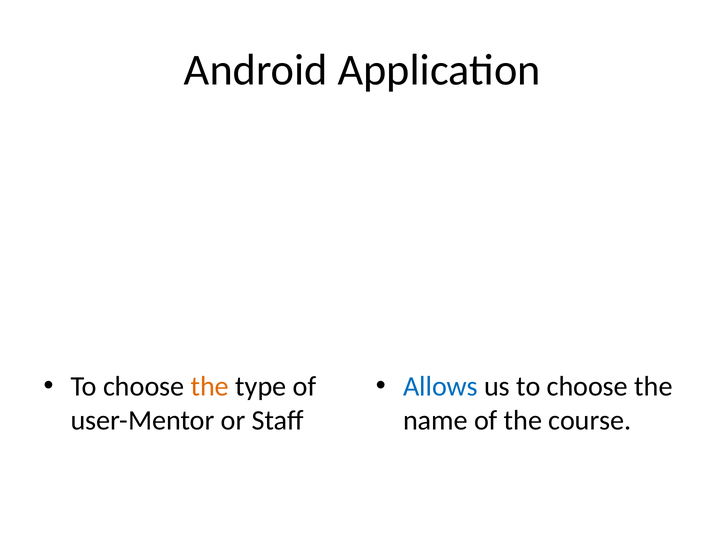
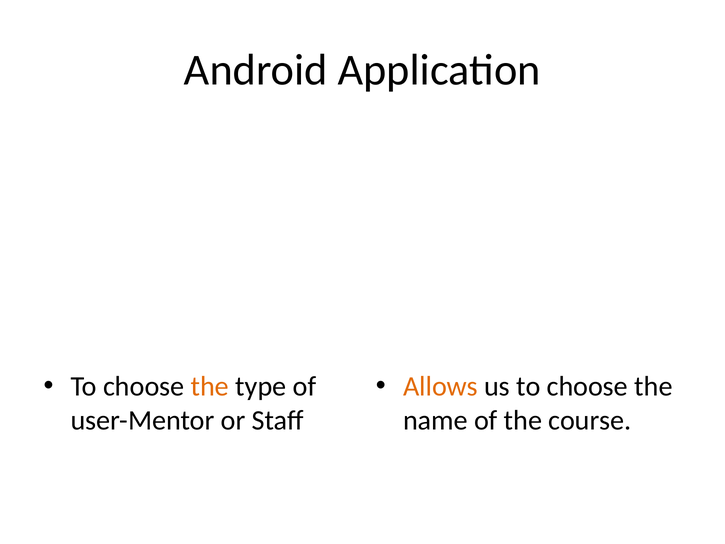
Allows colour: blue -> orange
